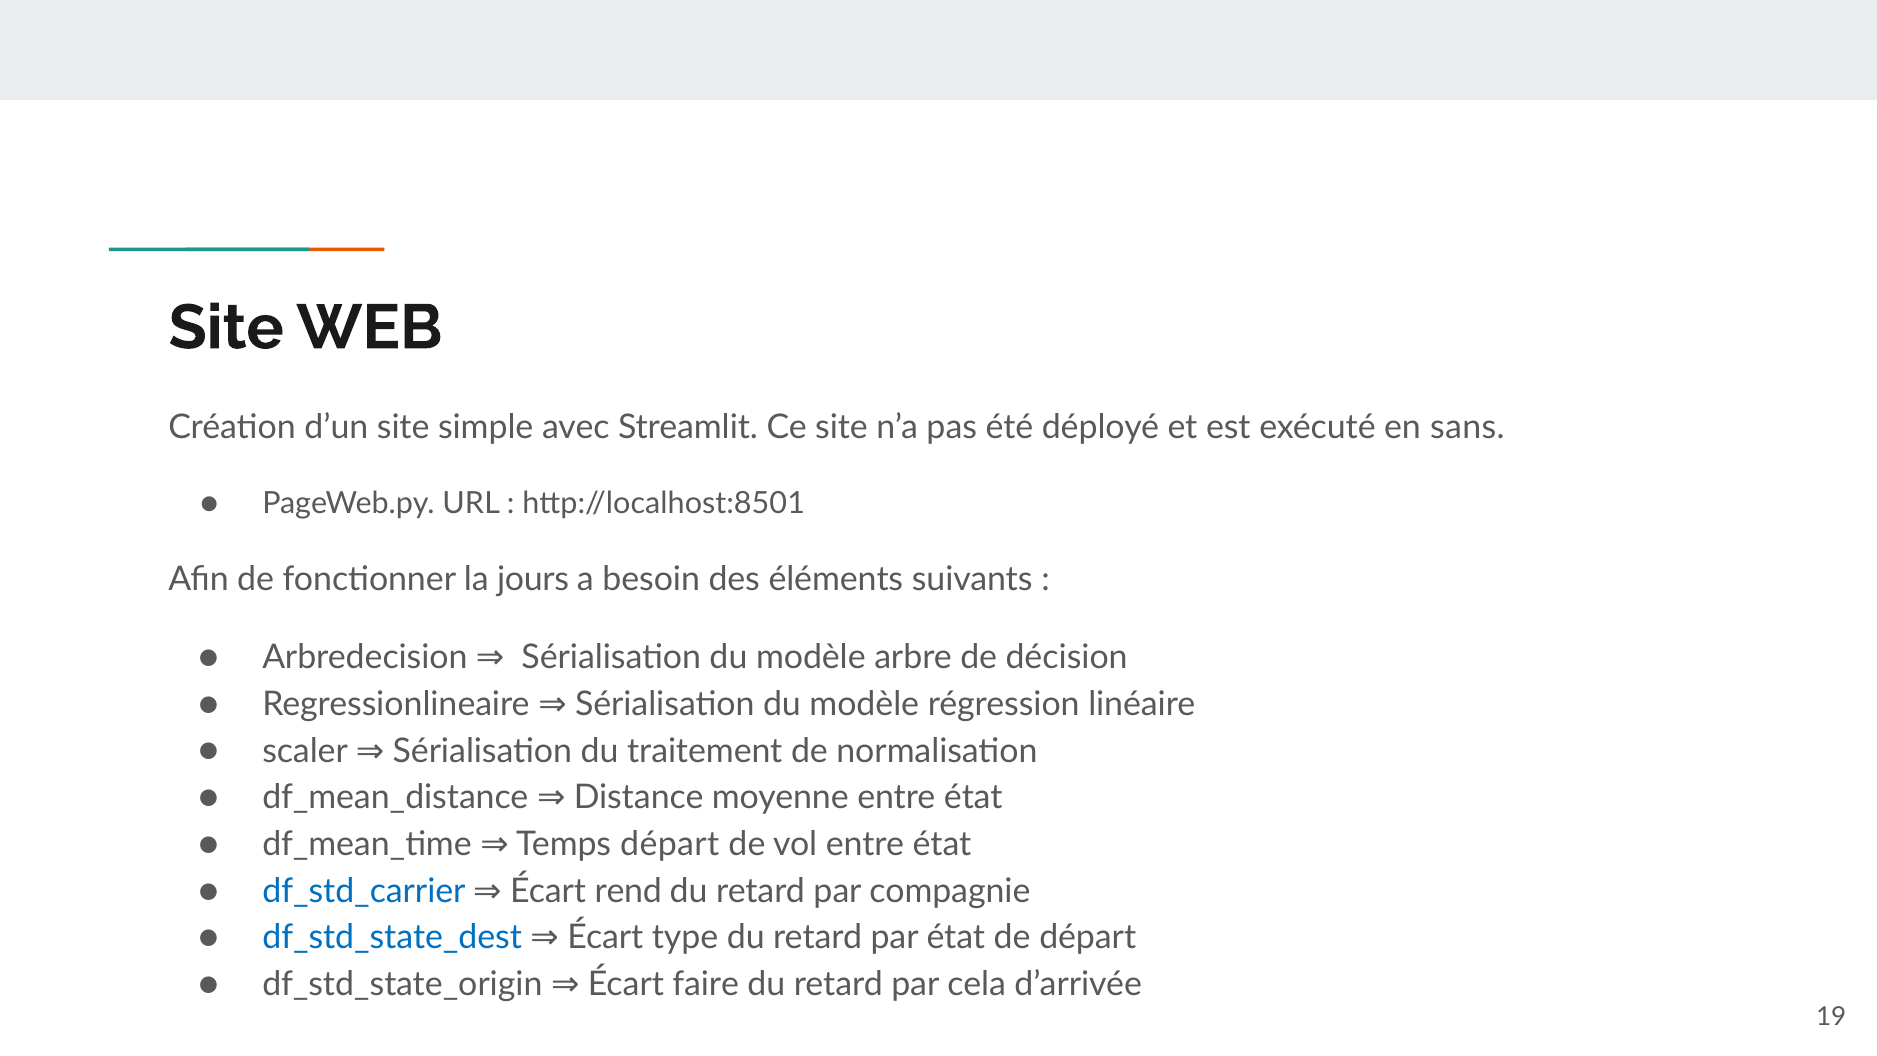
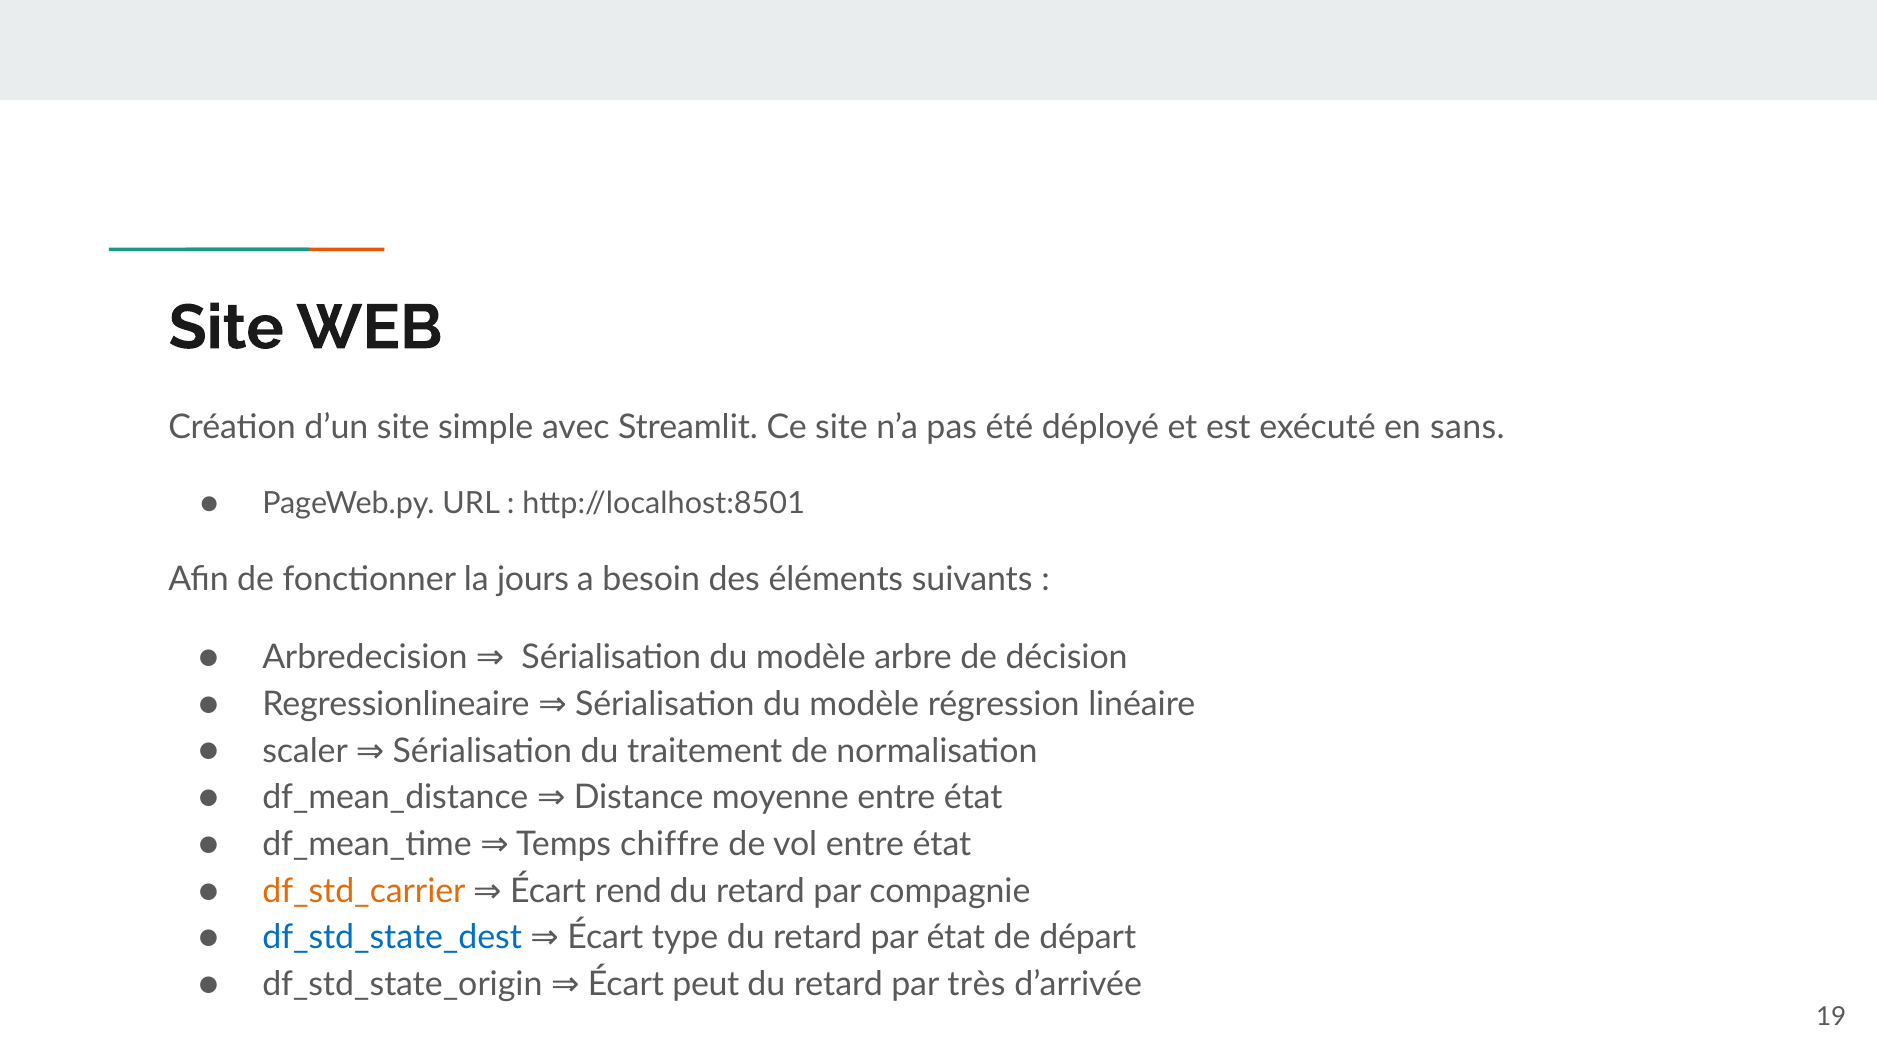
Temps départ: départ -> chiffre
df_std_carrier colour: blue -> orange
faire: faire -> peut
cela: cela -> très
